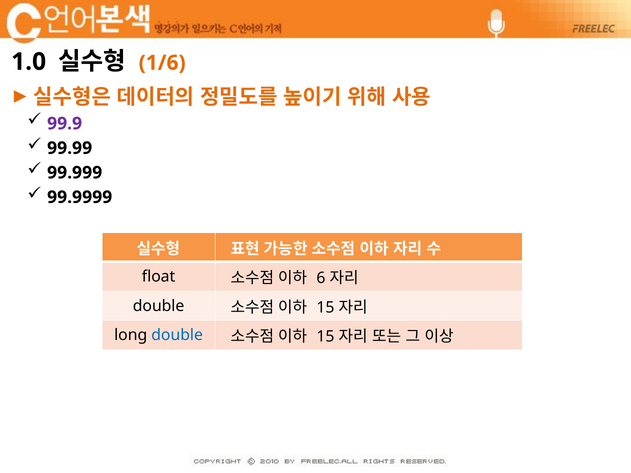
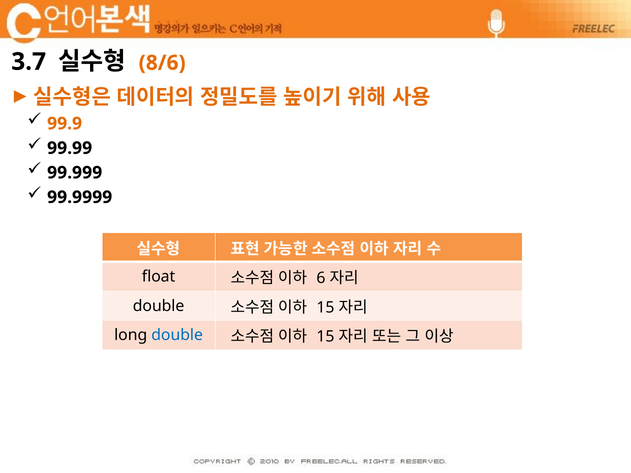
1.0: 1.0 -> 3.7
1/6: 1/6 -> 8/6
99.9 colour: purple -> orange
